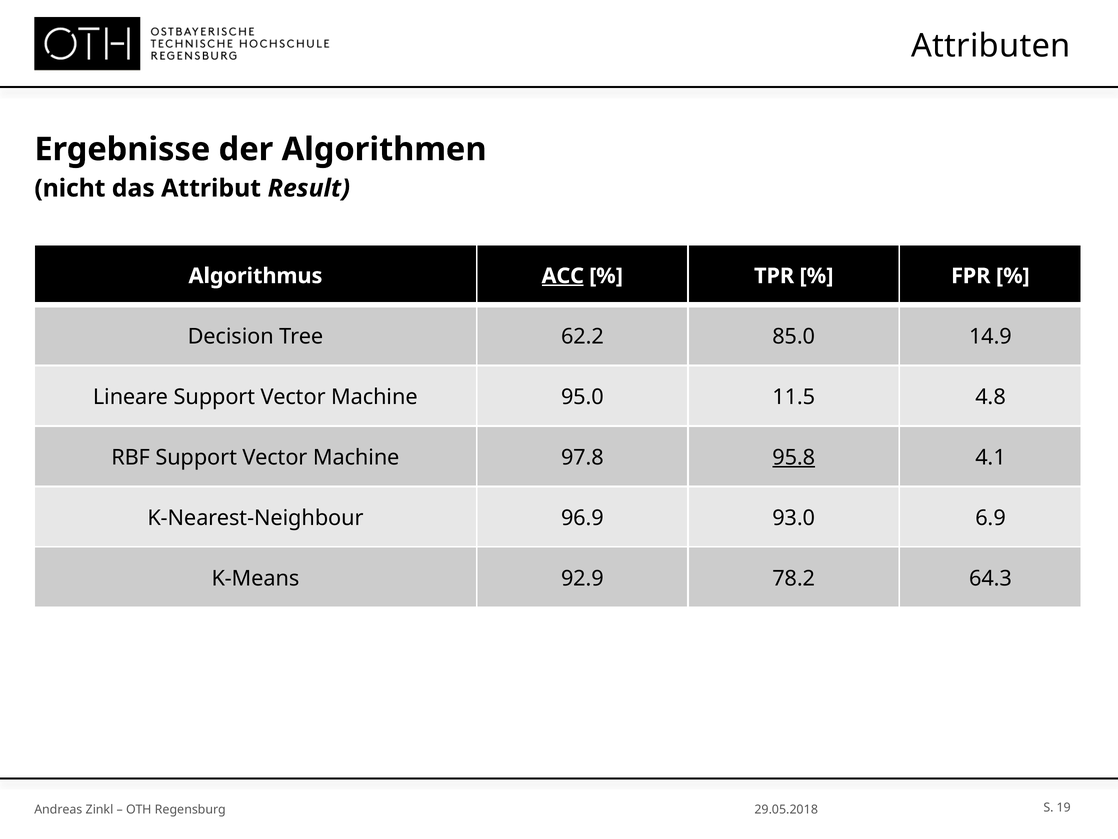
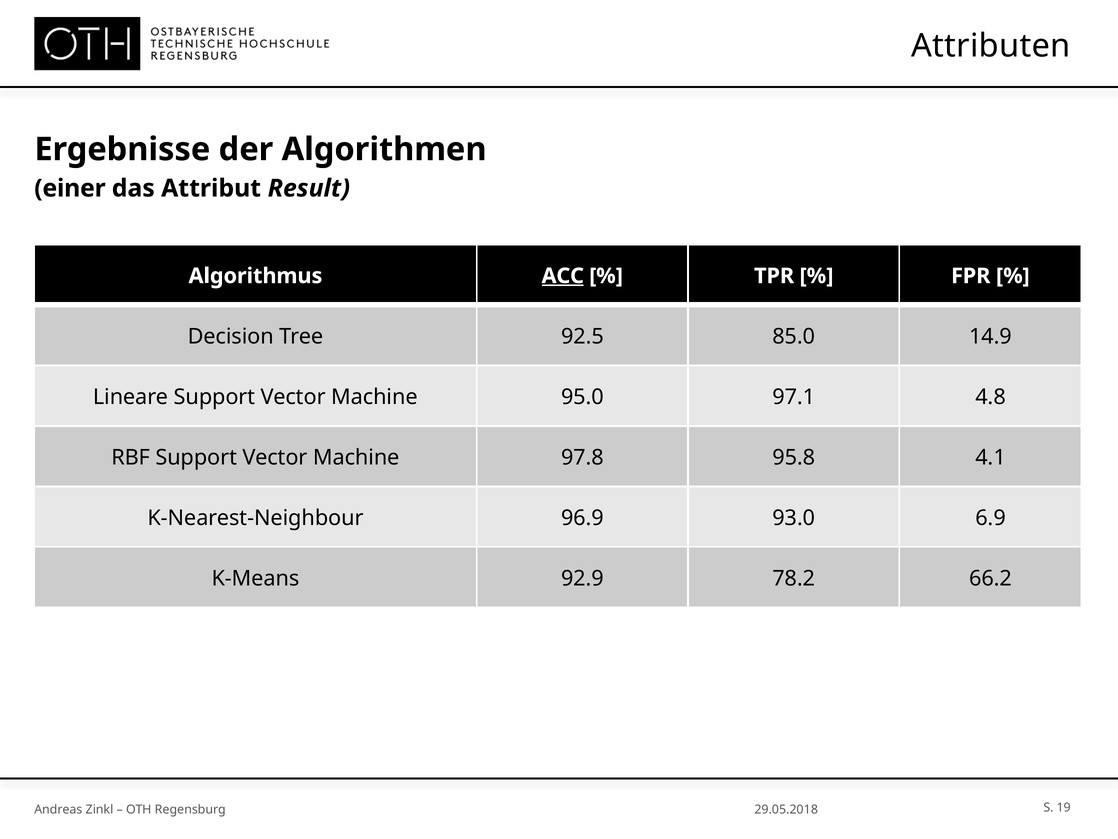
nicht: nicht -> einer
62.2: 62.2 -> 92.5
11.5: 11.5 -> 97.1
95.8 underline: present -> none
64.3: 64.3 -> 66.2
